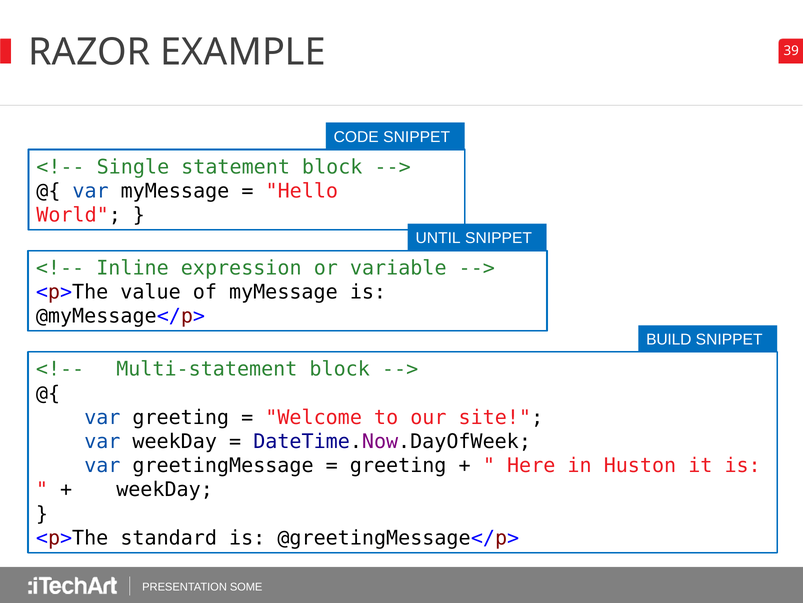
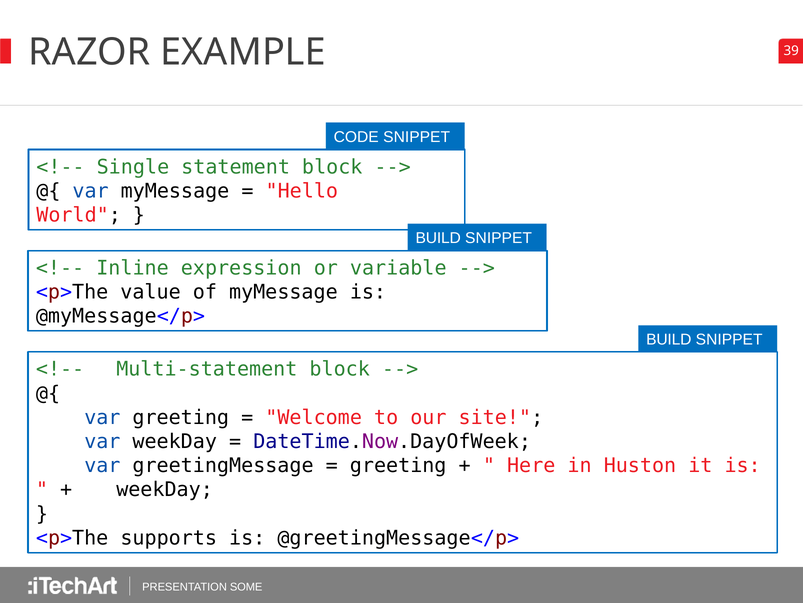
UNTIL at (438, 238): UNTIL -> BUILD
standard: standard -> supports
